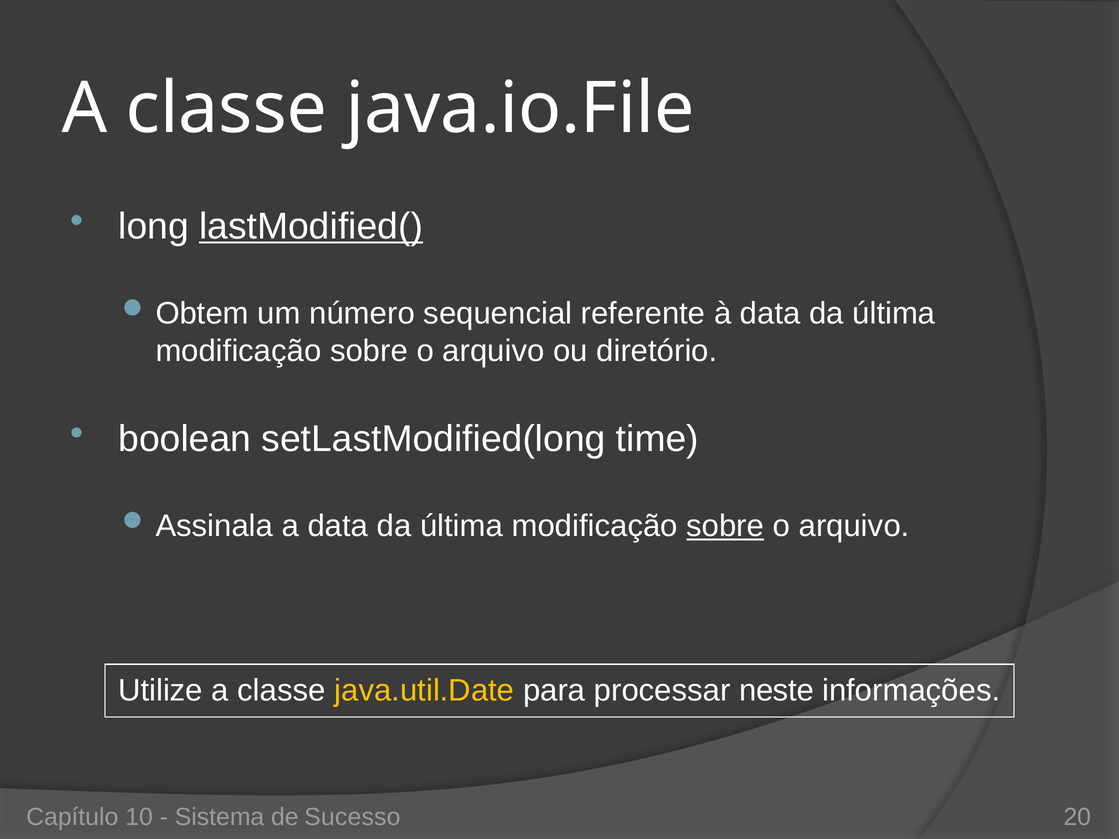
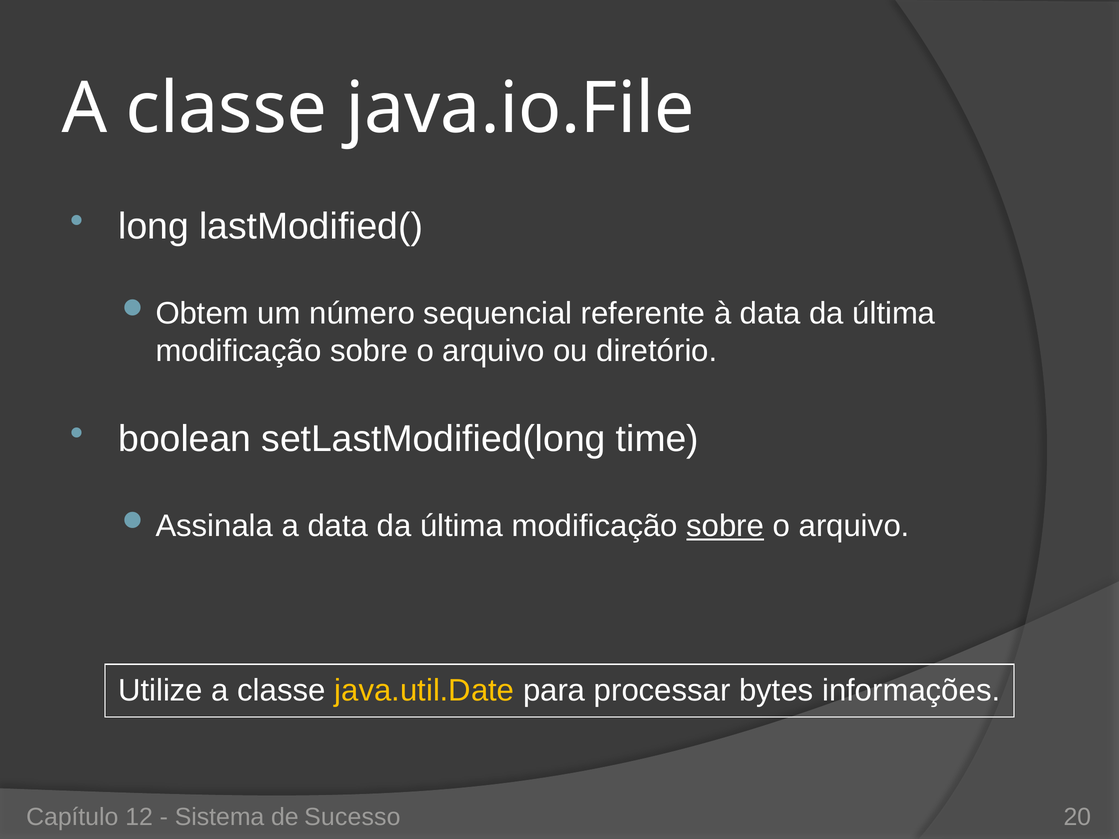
lastModified( underline: present -> none
neste: neste -> bytes
10: 10 -> 12
